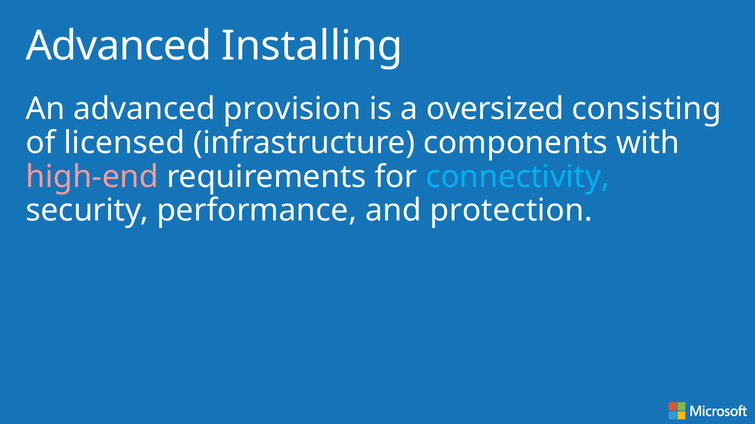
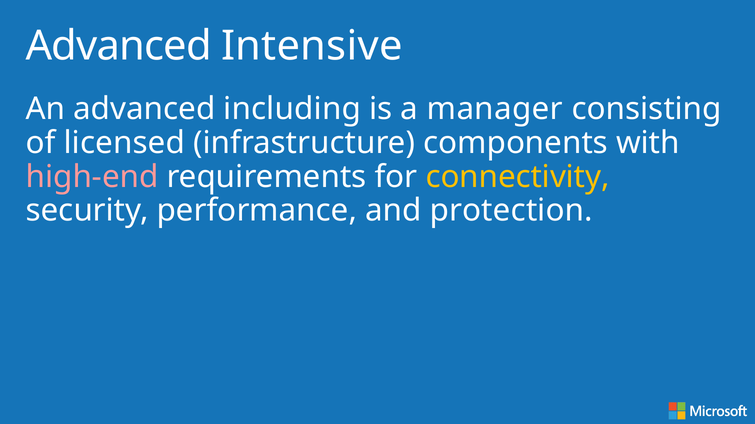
Installing: Installing -> Intensive
provision: provision -> including
oversized: oversized -> manager
connectivity colour: light blue -> yellow
